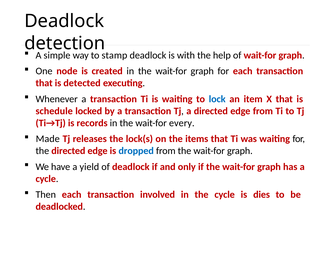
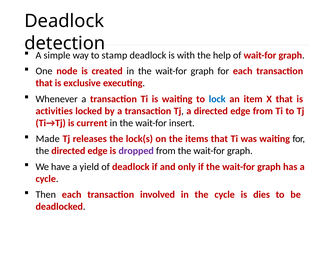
detected: detected -> exclusive
schedule: schedule -> activities
records: records -> current
every: every -> insert
dropped colour: blue -> purple
